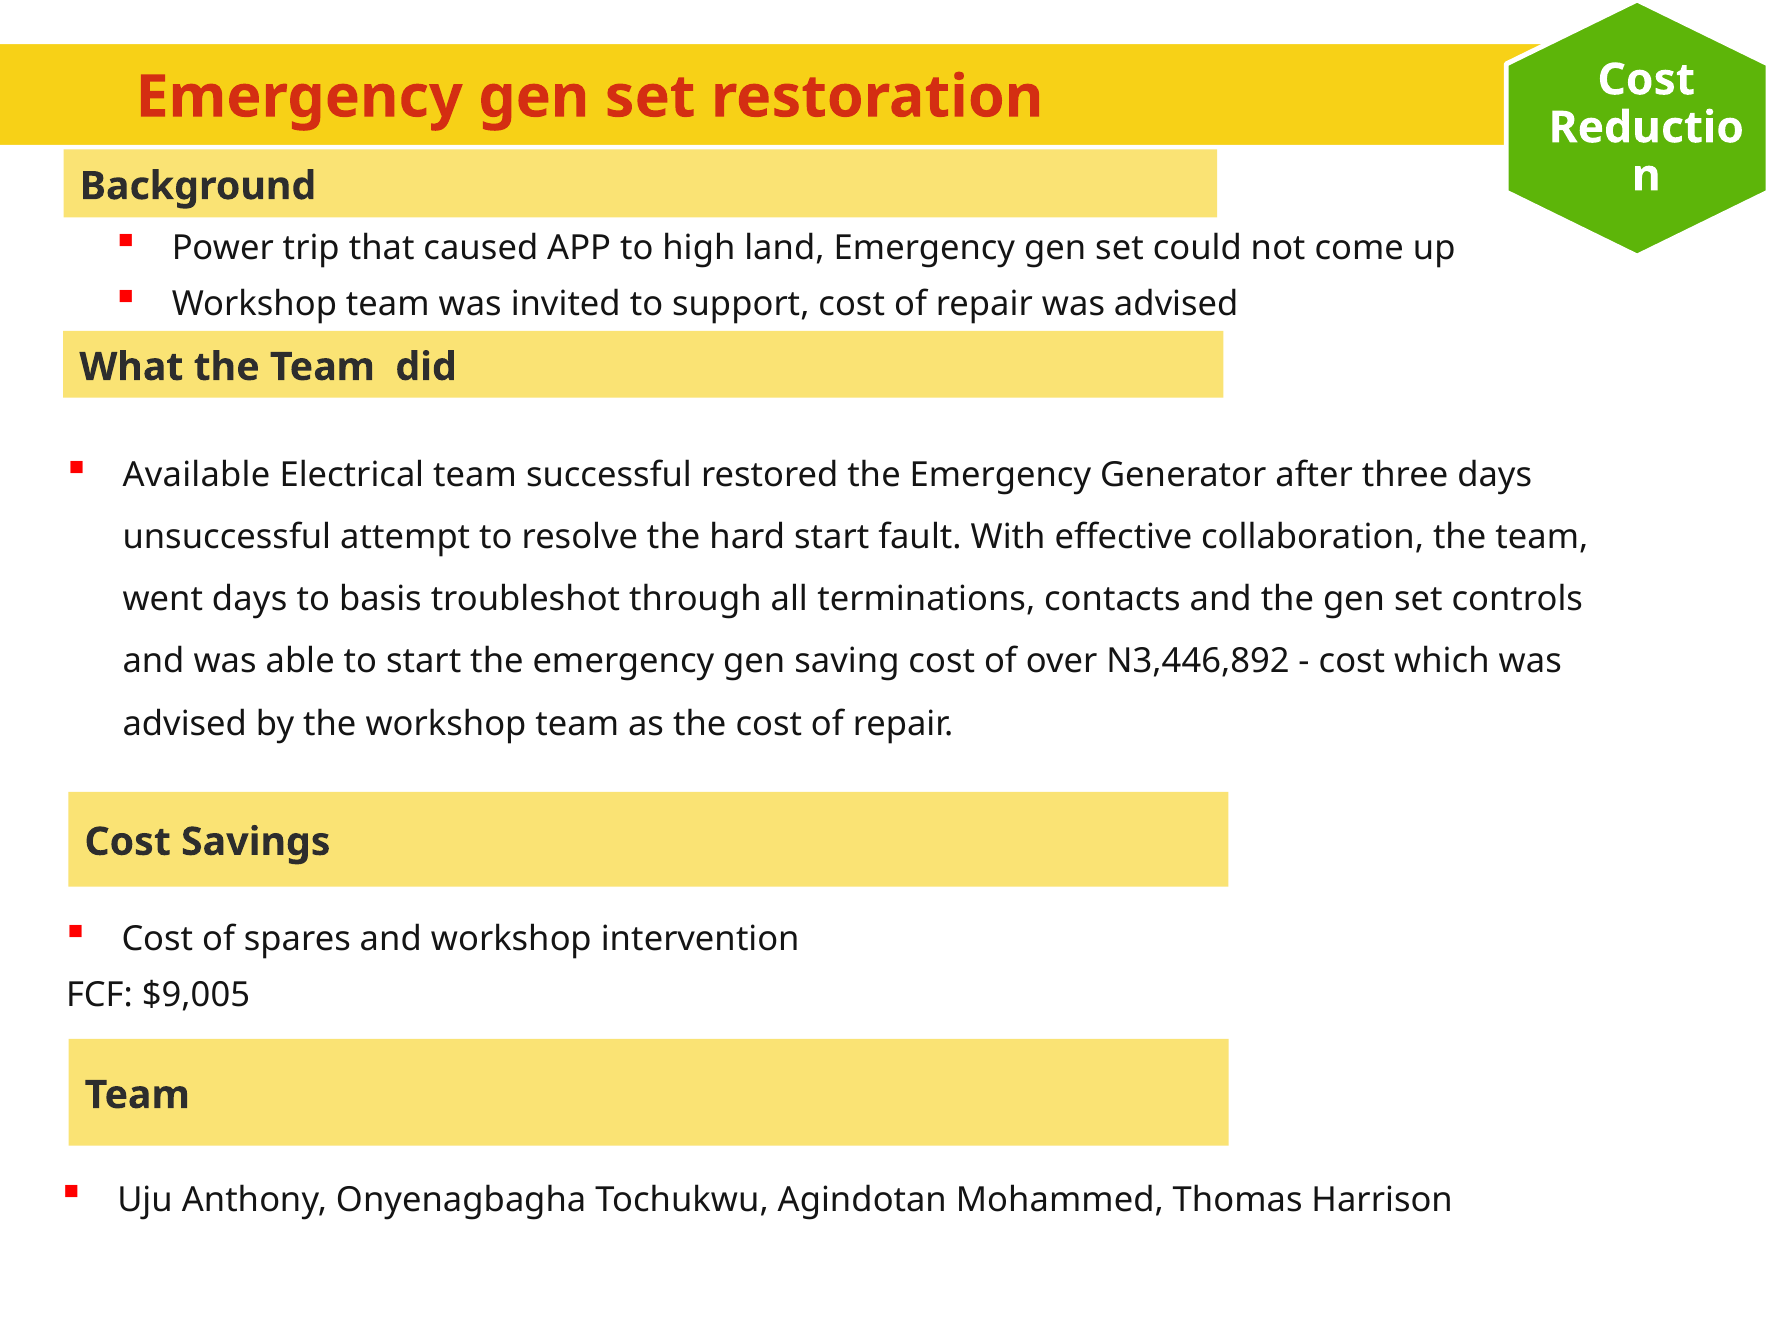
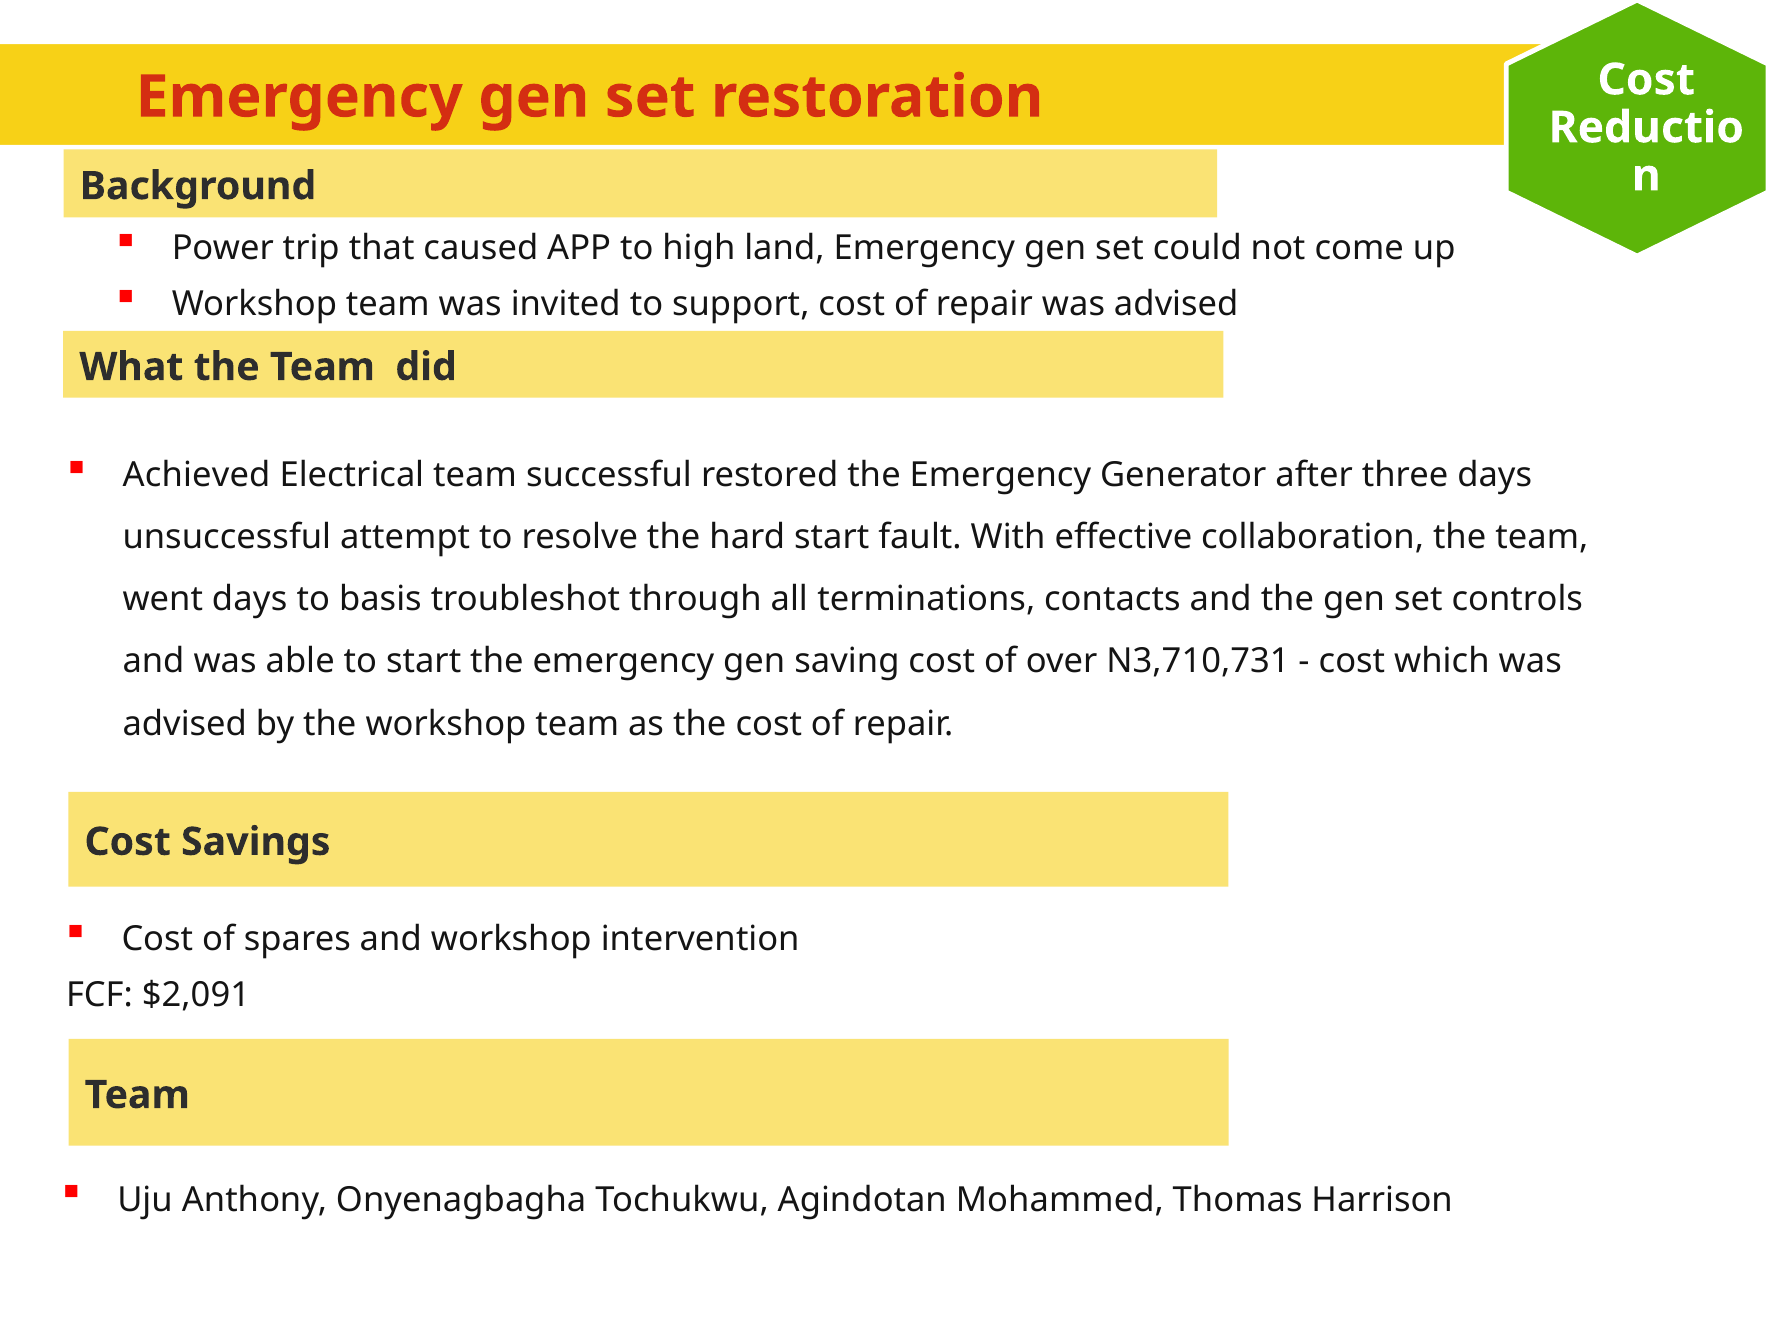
Available: Available -> Achieved
N3,446,892: N3,446,892 -> N3,710,731
$9,005: $9,005 -> $2,091
